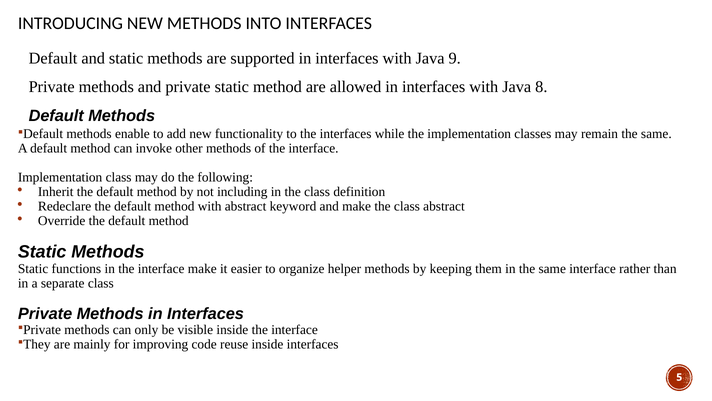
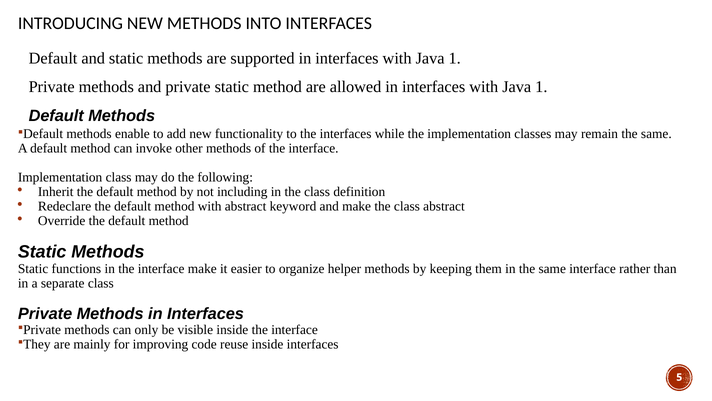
9 at (455, 58): 9 -> 1
8 at (541, 87): 8 -> 1
